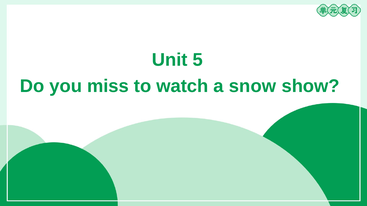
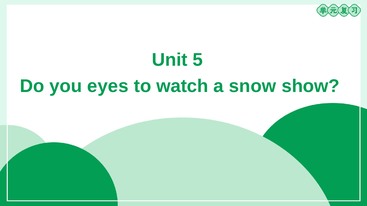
miss: miss -> eyes
